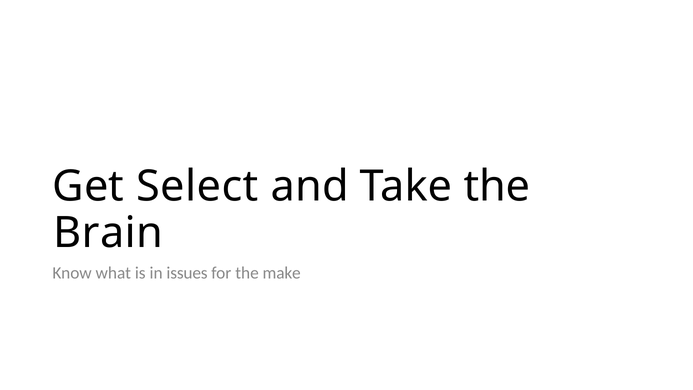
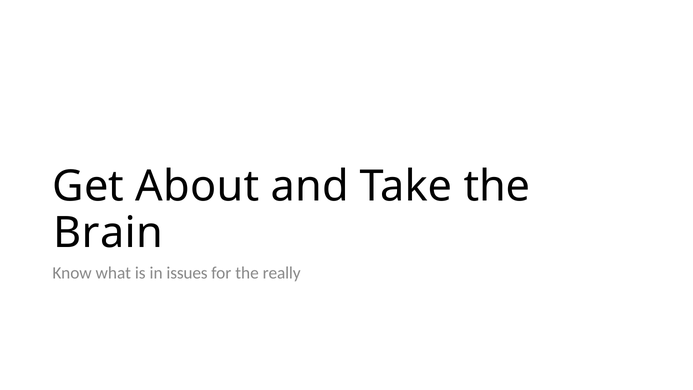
Select: Select -> About
make: make -> really
